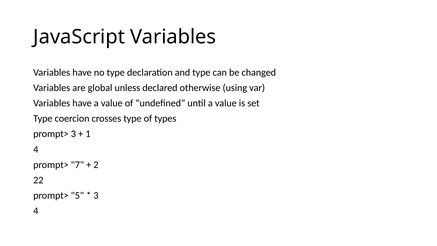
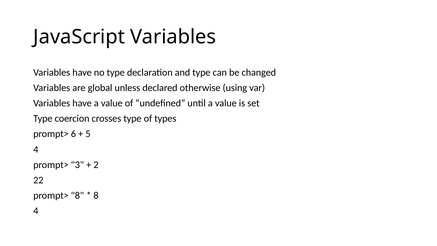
prompt> 3: 3 -> 6
1: 1 -> 5
7: 7 -> 3
prompt> 5: 5 -> 8
3 at (96, 195): 3 -> 8
